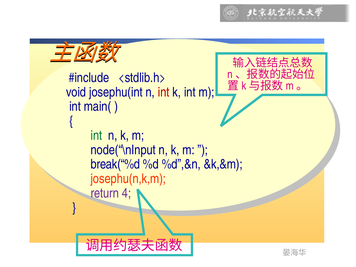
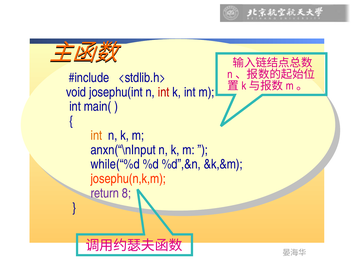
int at (96, 135) colour: green -> orange
node(“\nInput: node(“\nInput -> anxn(“\nInput
break(“%d: break(“%d -> while(“%d
4: 4 -> 8
